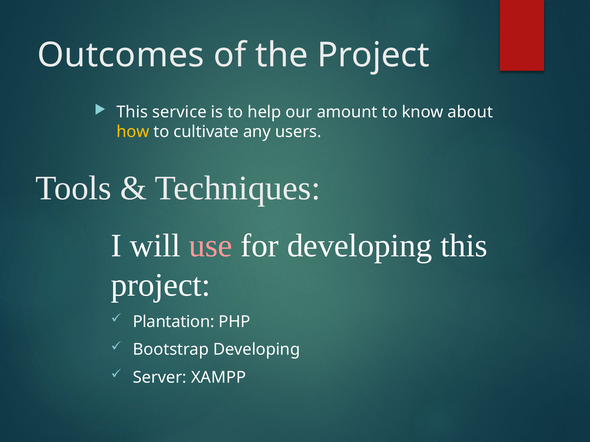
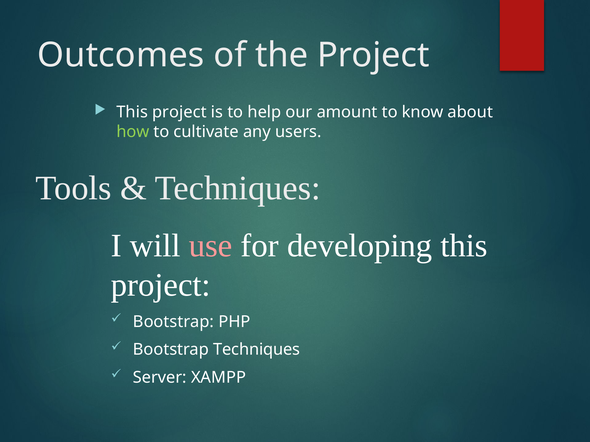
service at (179, 112): service -> project
how colour: yellow -> light green
Plantation at (174, 322): Plantation -> Bootstrap
Bootstrap Developing: Developing -> Techniques
